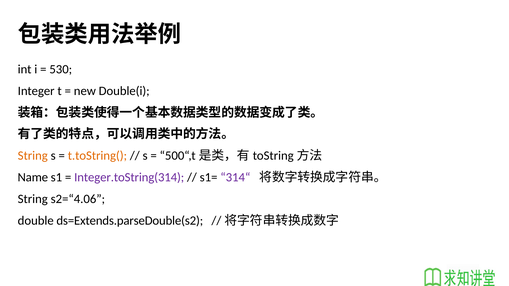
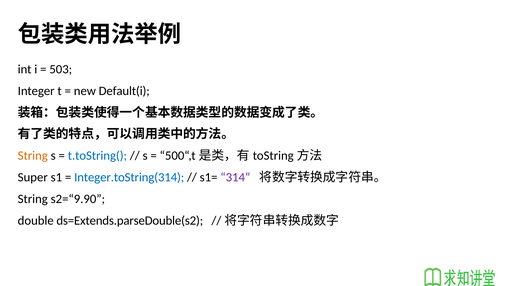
530: 530 -> 503
Double(i: Double(i -> Default(i
t.toString( colour: orange -> blue
Name: Name -> Super
Integer.toString(314 colour: purple -> blue
s2=“4.06: s2=“4.06 -> s2=“9.90
